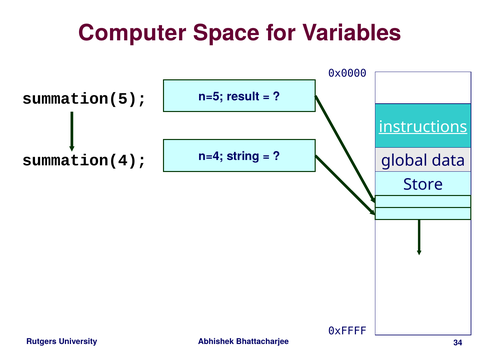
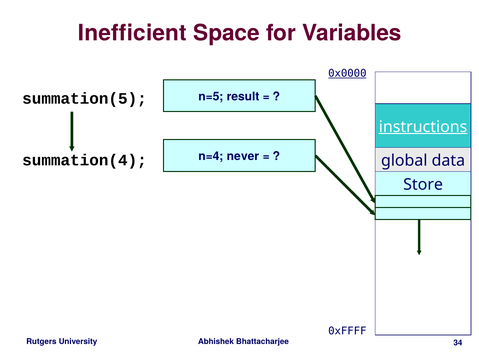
Computer: Computer -> Inefficient
0x0000 underline: none -> present
string: string -> never
